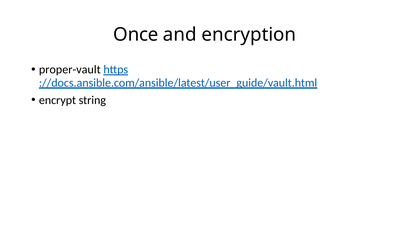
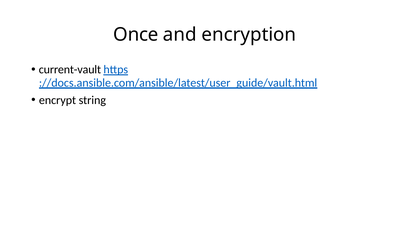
proper-vault: proper-vault -> current-vault
